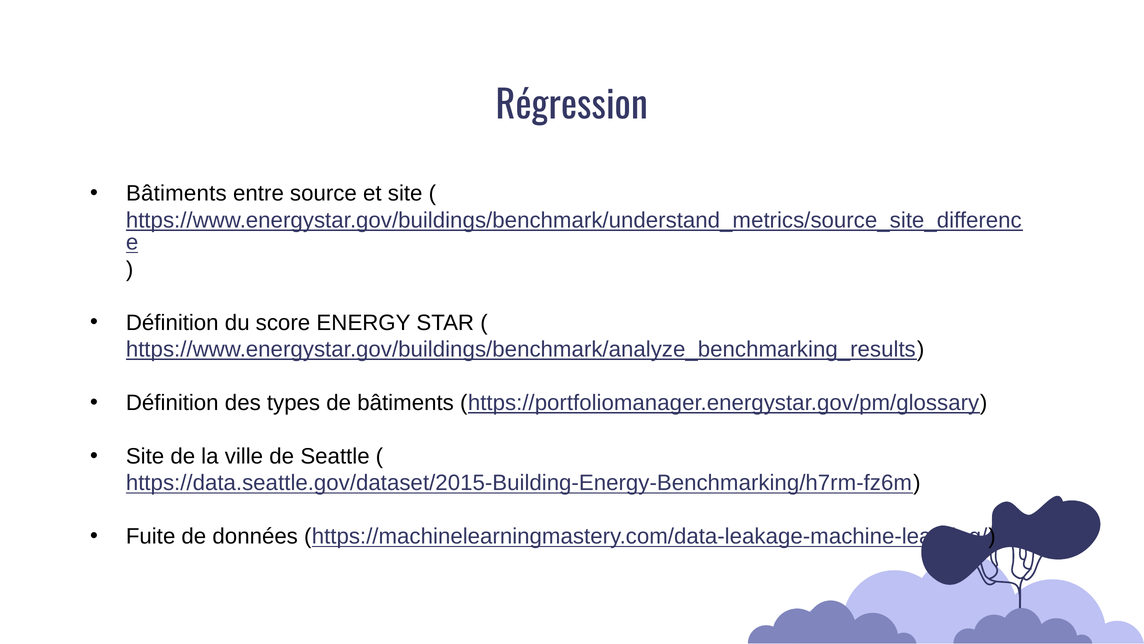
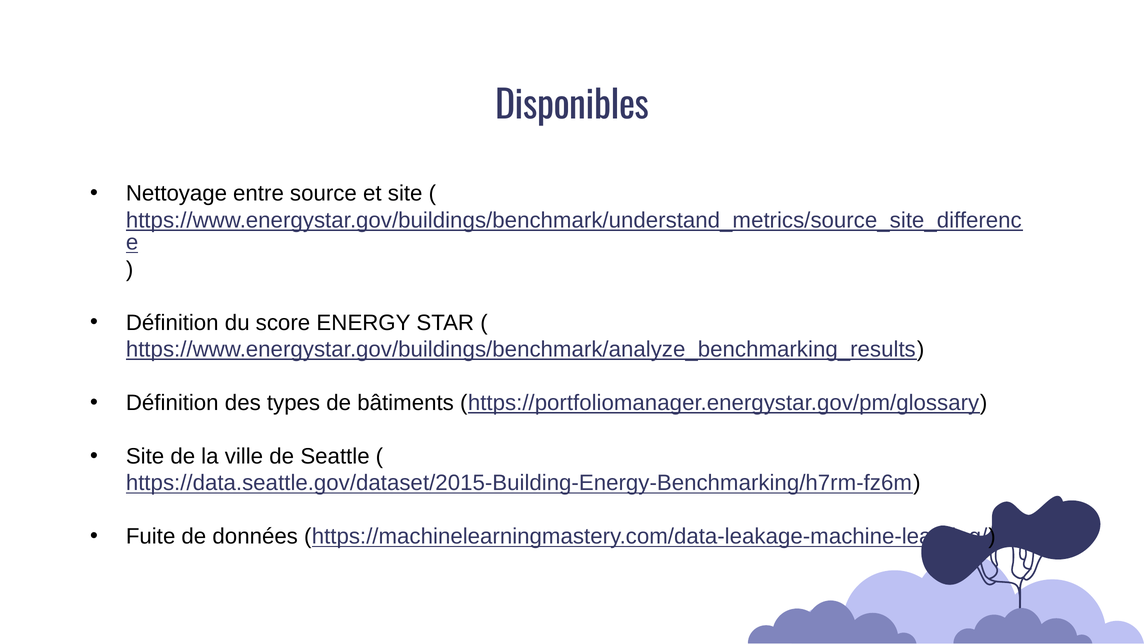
Régression: Régression -> Disponibles
Bâtiments at (176, 193): Bâtiments -> Nettoyage
